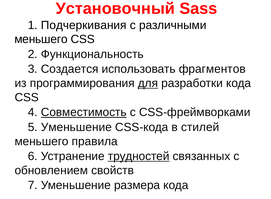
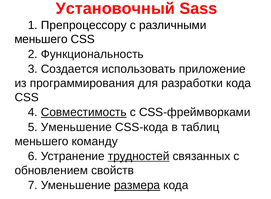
Подчеркивания: Подчеркивания -> Препроцессору
фрагментов: фрагментов -> приложение
для underline: present -> none
стилей: стилей -> таблиц
правила: правила -> команду
размера underline: none -> present
